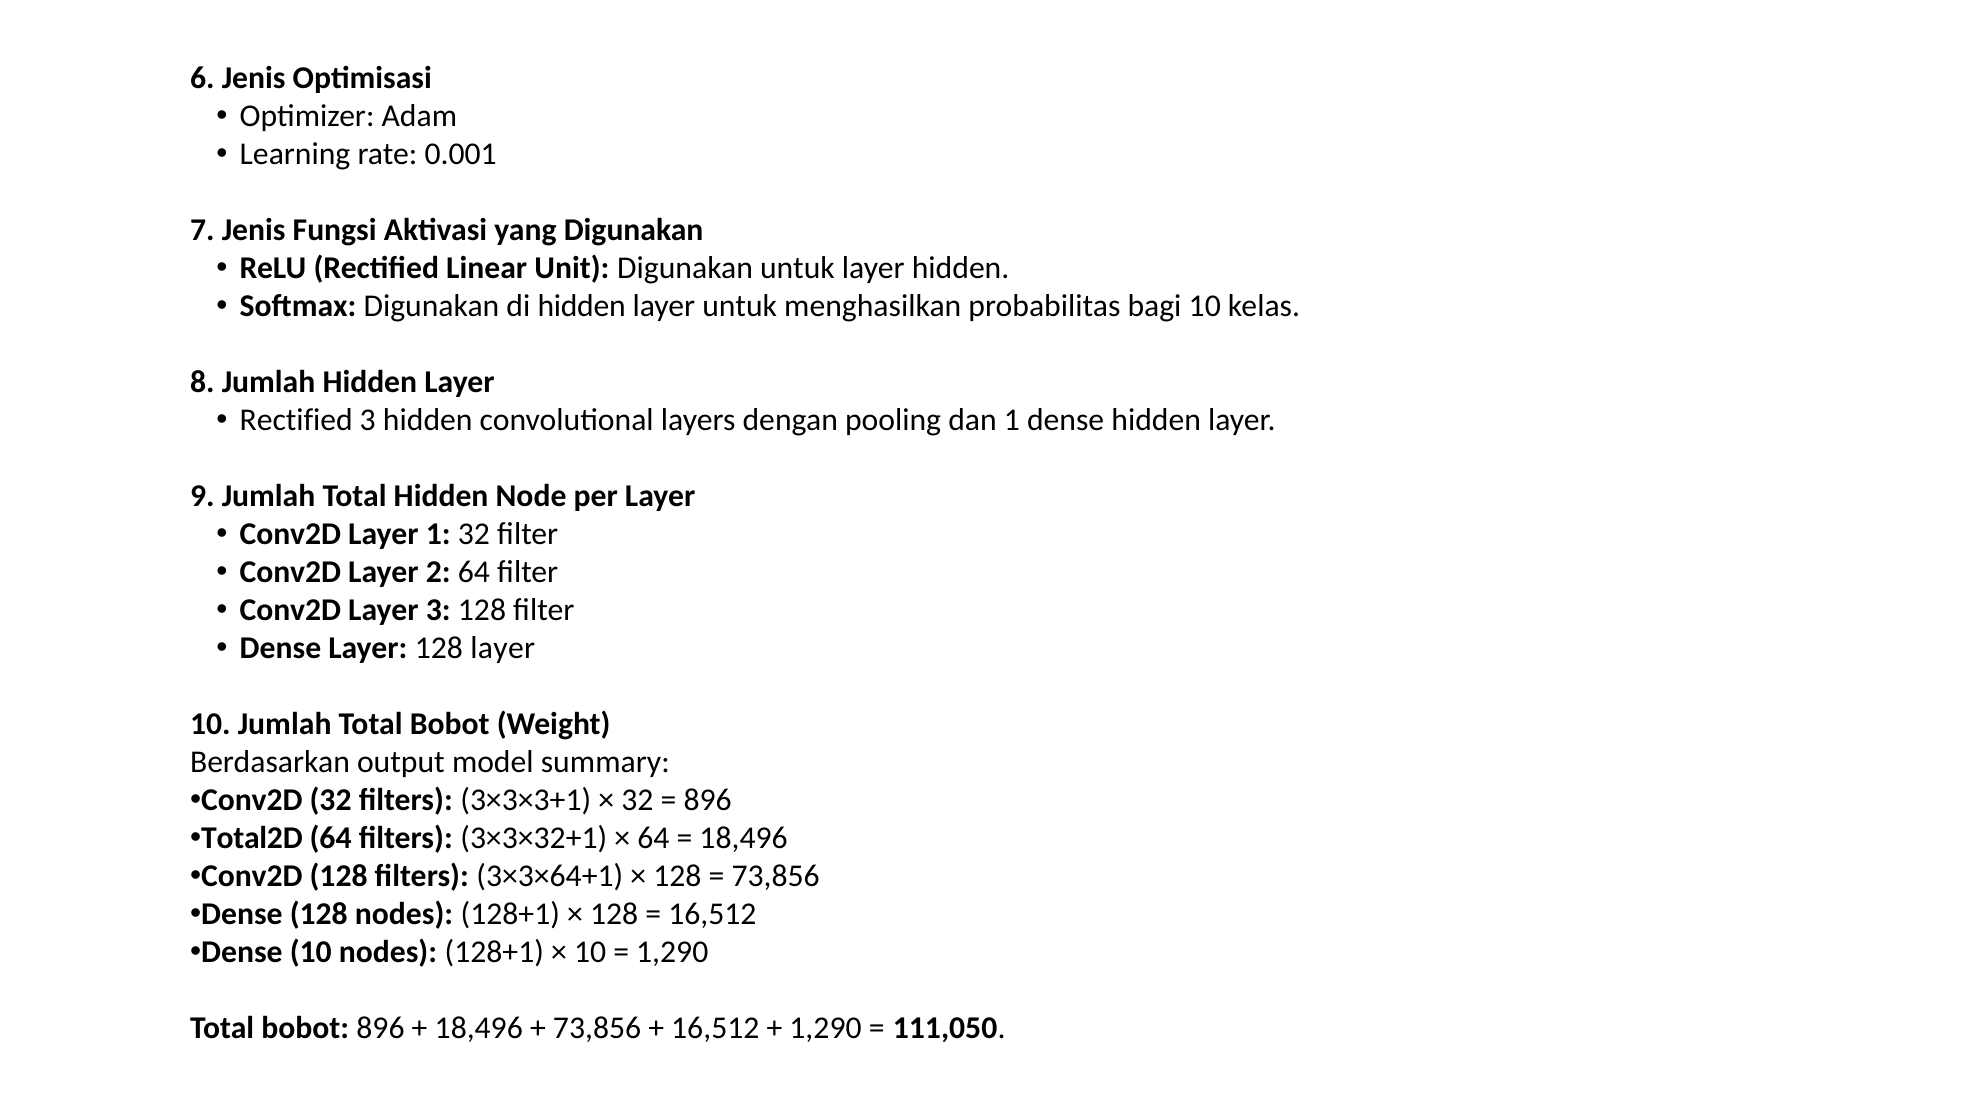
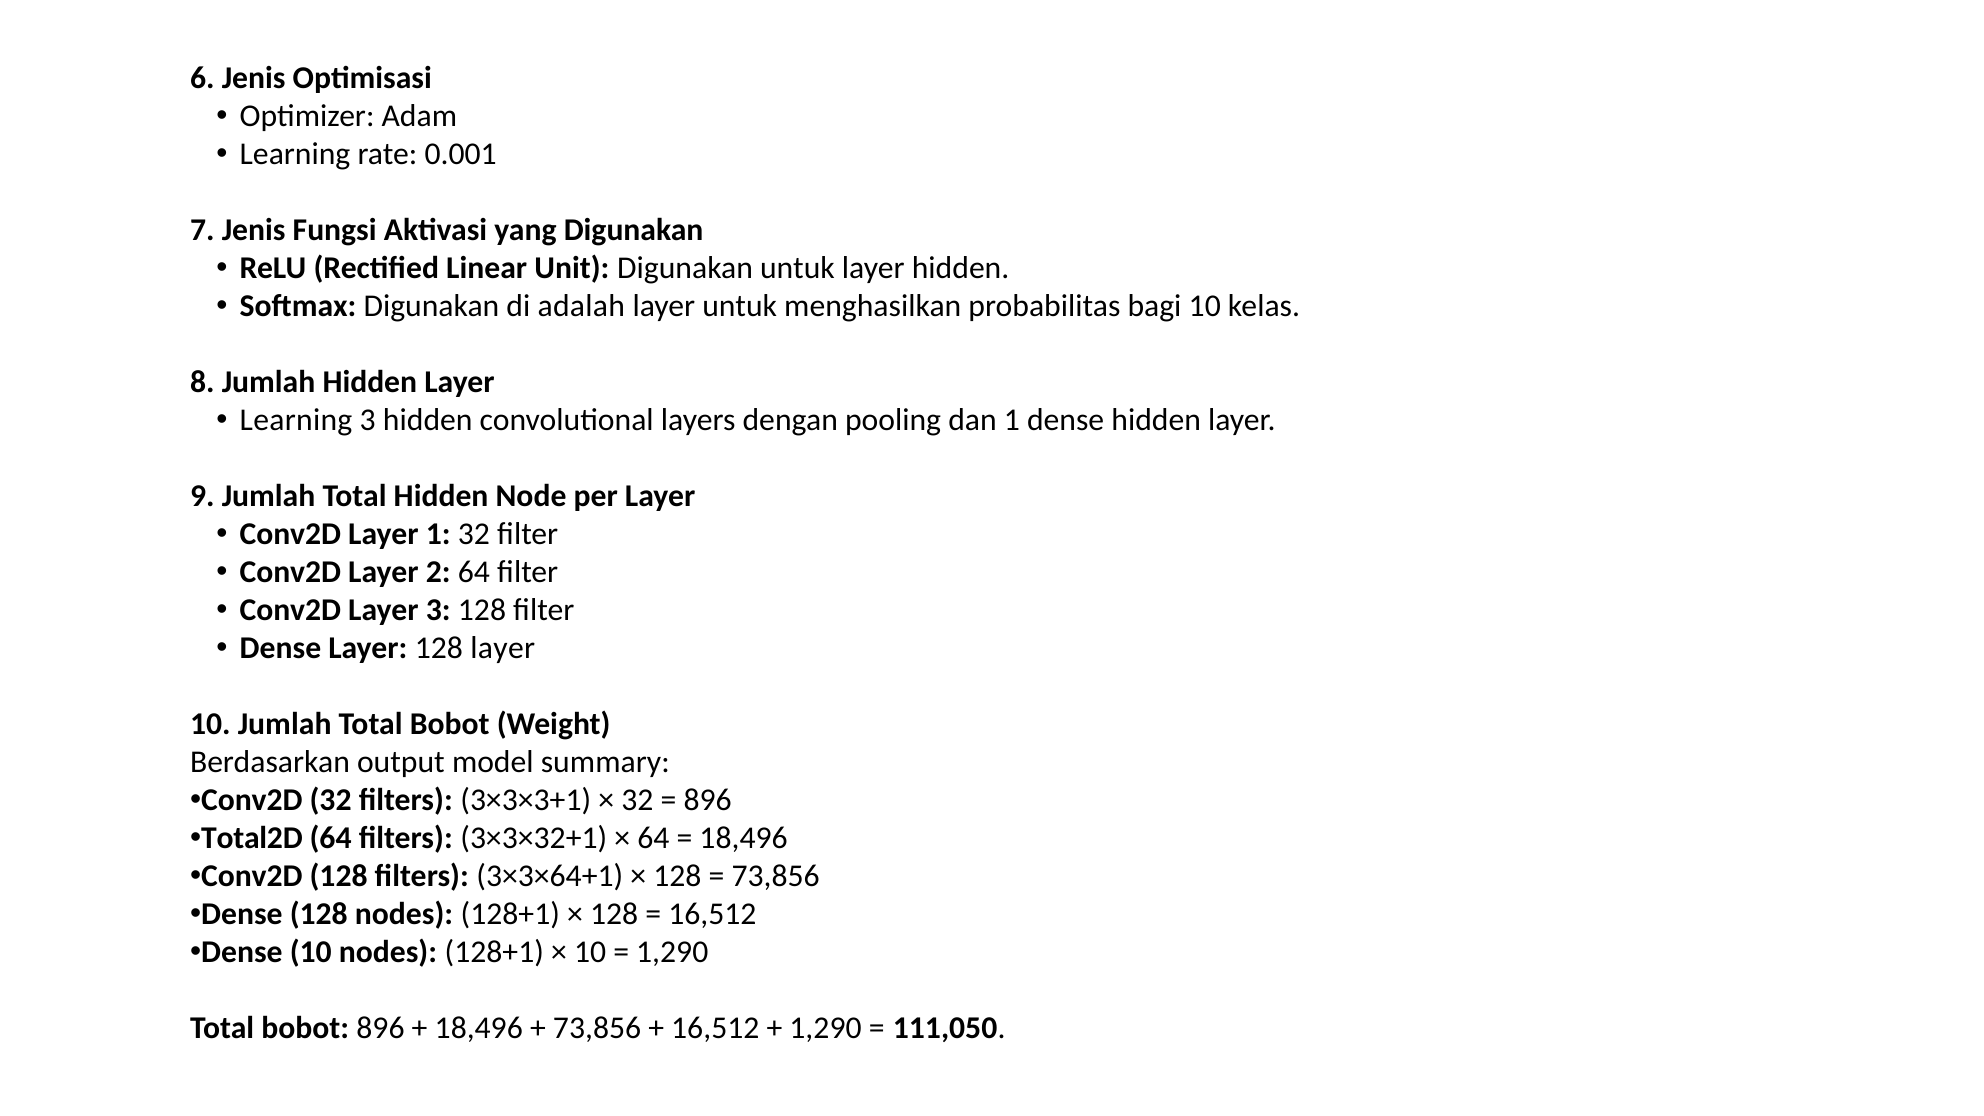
di hidden: hidden -> adalah
Rectified at (296, 420): Rectified -> Learning
